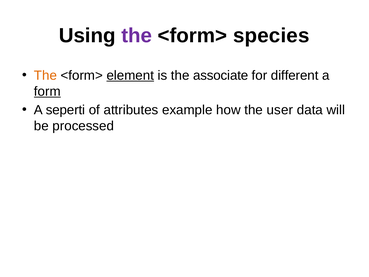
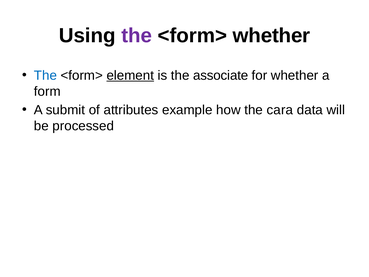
<form> species: species -> whether
The at (45, 75) colour: orange -> blue
for different: different -> whether
form underline: present -> none
seperti: seperti -> submit
user: user -> cara
